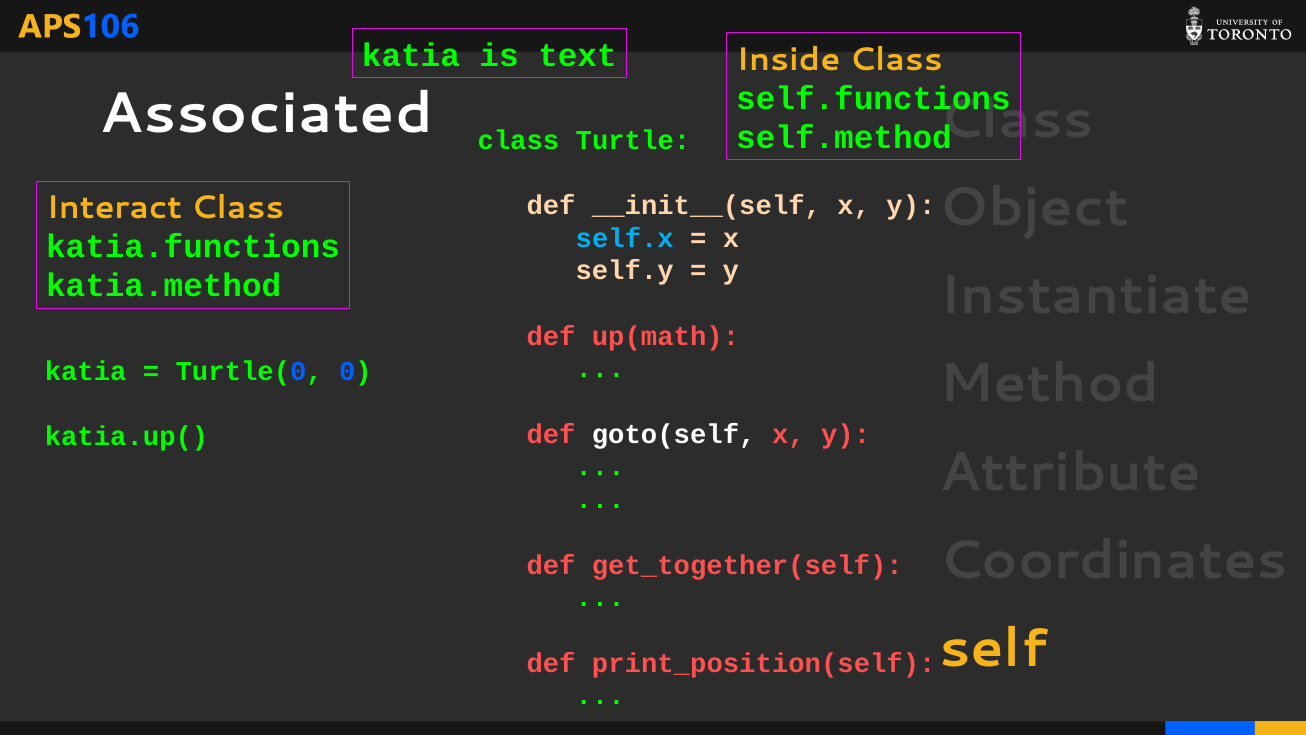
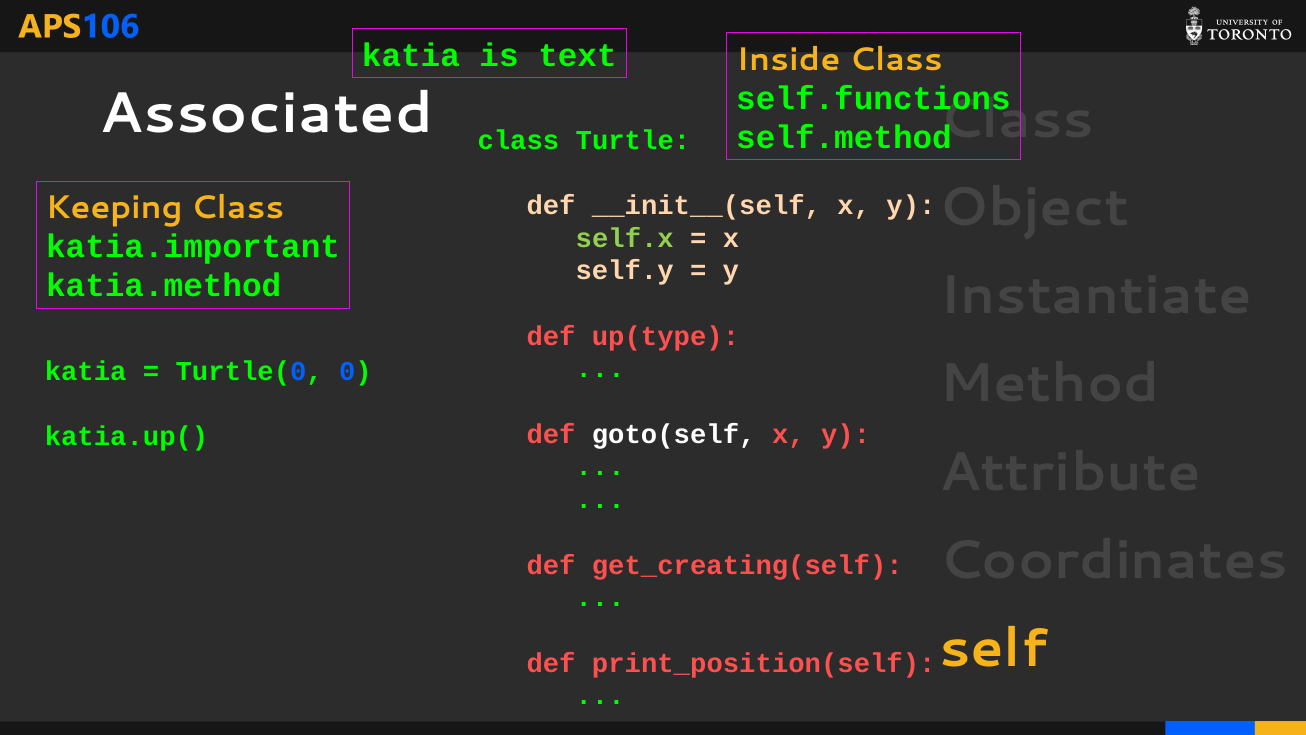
Interact: Interact -> Keeping
self.x colour: light blue -> light green
katia.functions: katia.functions -> katia.important
up(math: up(math -> up(type
get_together(self: get_together(self -> get_creating(self
